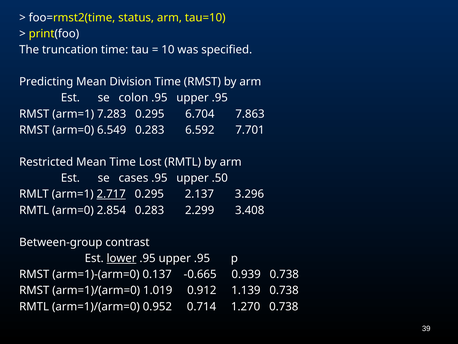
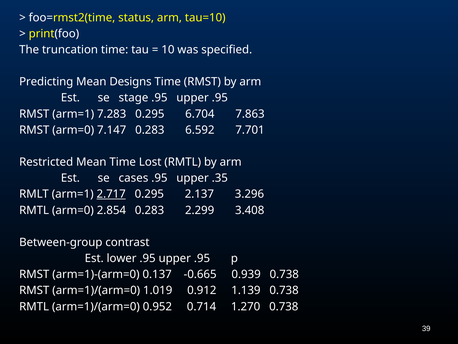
Division: Division -> Designs
colon: colon -> stage
6.549: 6.549 -> 7.147
.50: .50 -> .35
lower underline: present -> none
